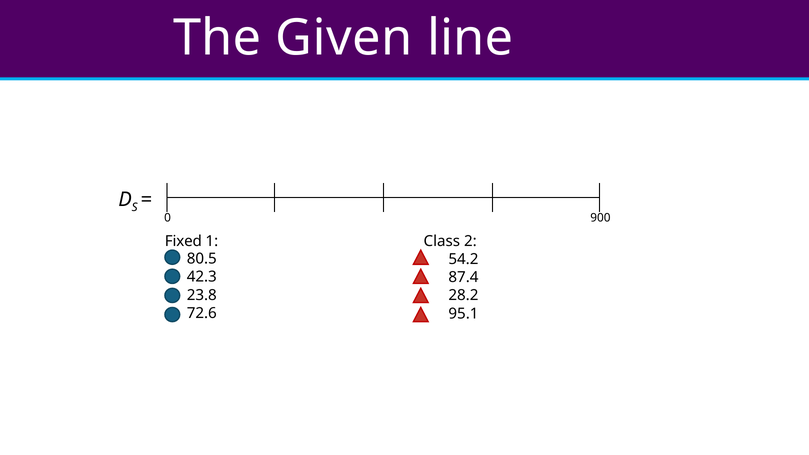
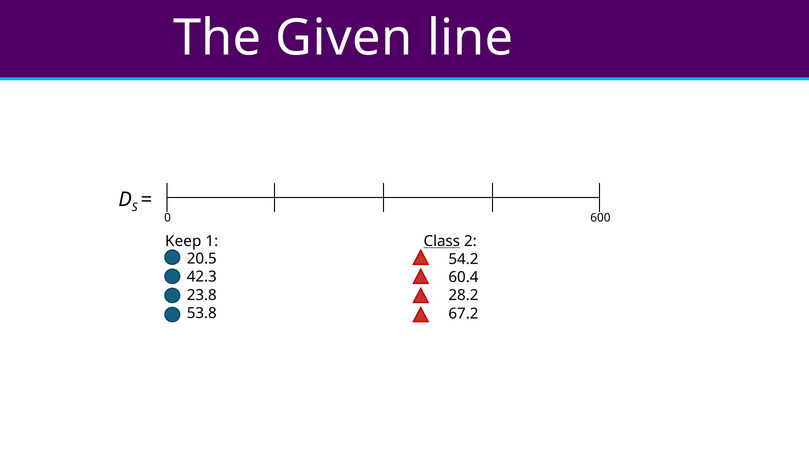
900: 900 -> 600
Fixed: Fixed -> Keep
Class underline: none -> present
80.5: 80.5 -> 20.5
87.4: 87.4 -> 60.4
72.6: 72.6 -> 53.8
95.1: 95.1 -> 67.2
